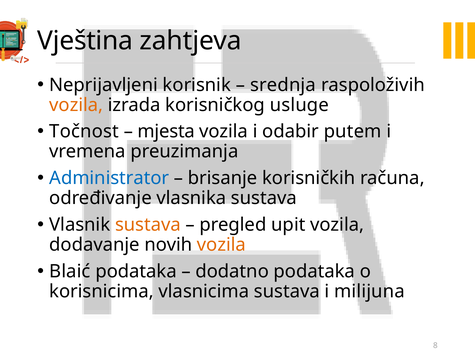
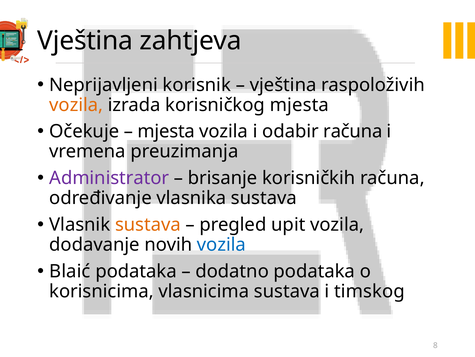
srednja at (283, 85): srednja -> vještina
korisničkog usluge: usluge -> mjesta
Točnost: Točnost -> Očekuje
odabir putem: putem -> računa
Administrator colour: blue -> purple
vozila at (221, 244) colour: orange -> blue
milijuna: milijuna -> timskog
